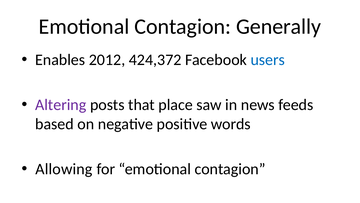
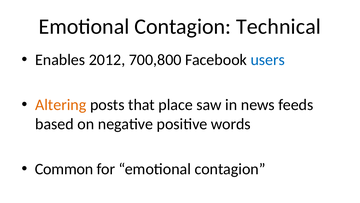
Generally: Generally -> Technical
424,372: 424,372 -> 700,800
Altering colour: purple -> orange
Allowing: Allowing -> Common
